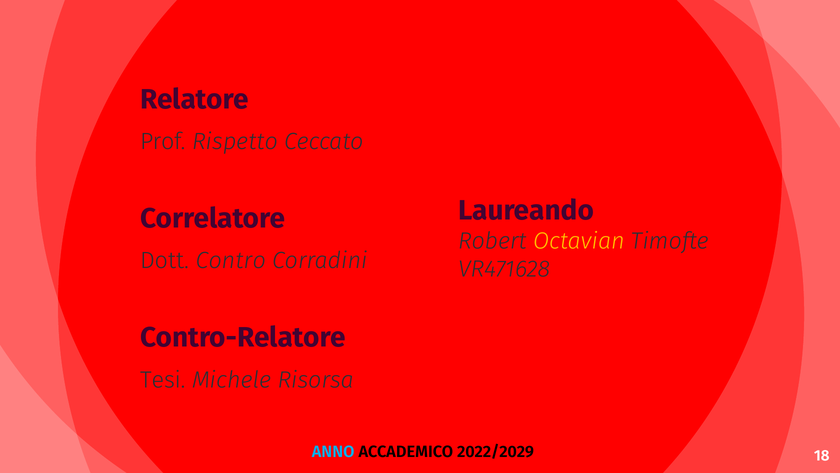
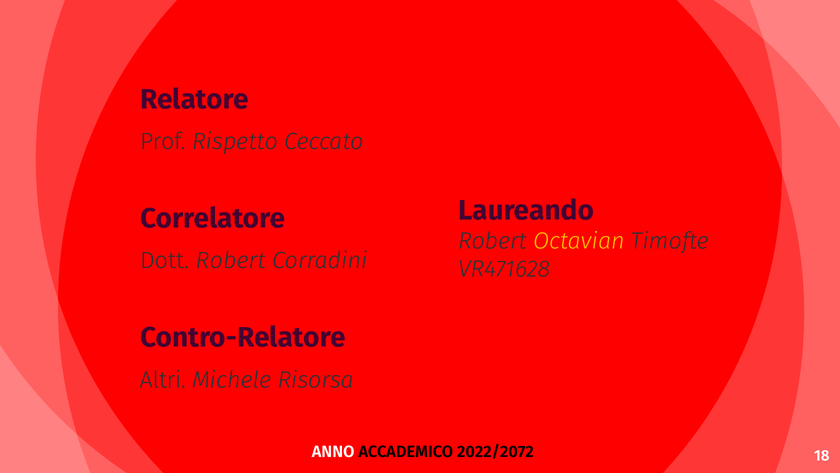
Dott Contro: Contro -> Robert
Tesi: Tesi -> Altri
ANNO colour: light blue -> white
2022/2029: 2022/2029 -> 2022/2072
